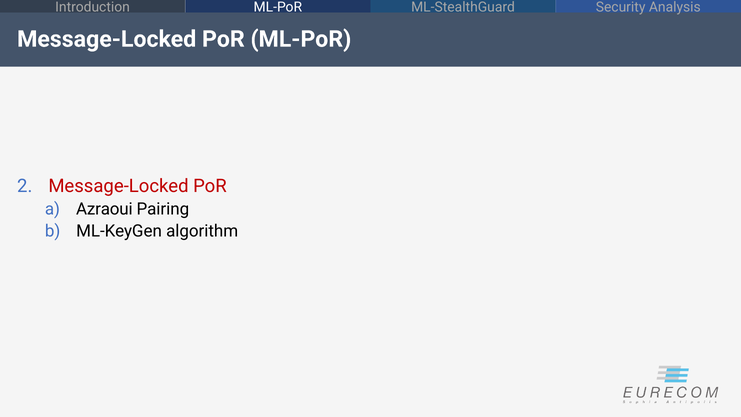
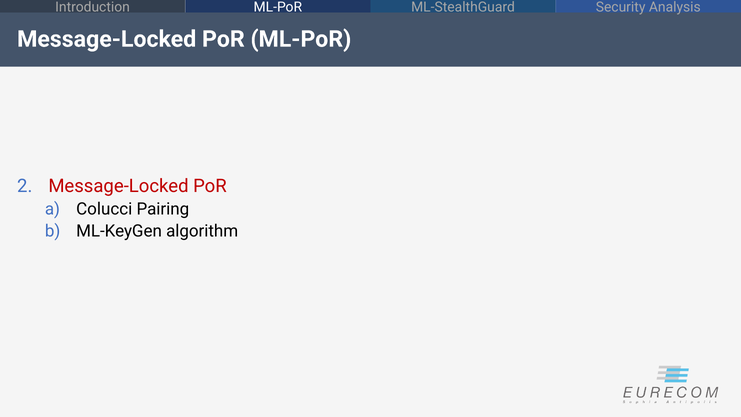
Azraoui: Azraoui -> Colucci
